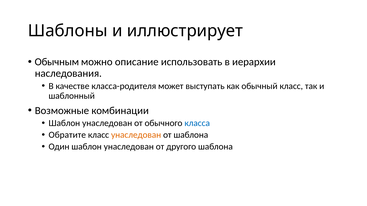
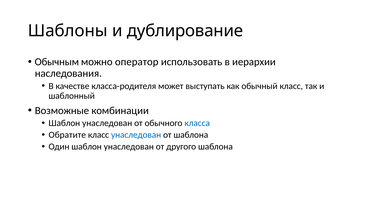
иллюстрирует: иллюстрирует -> дублирование
описание: описание -> оператор
унаследован at (136, 135) colour: orange -> blue
